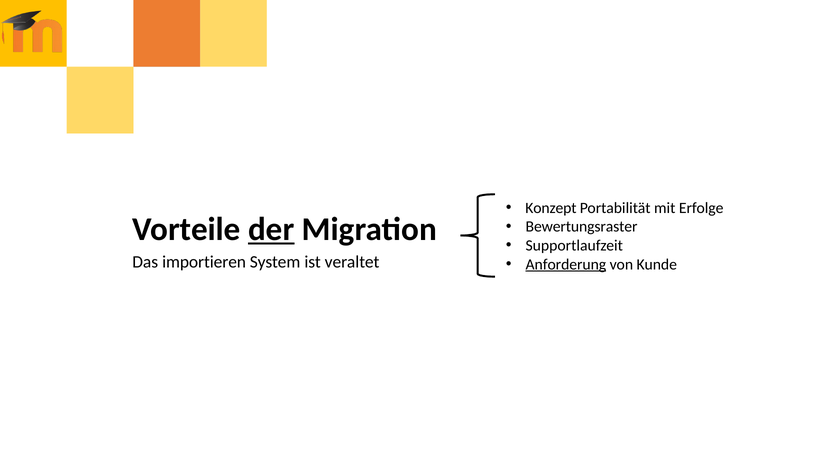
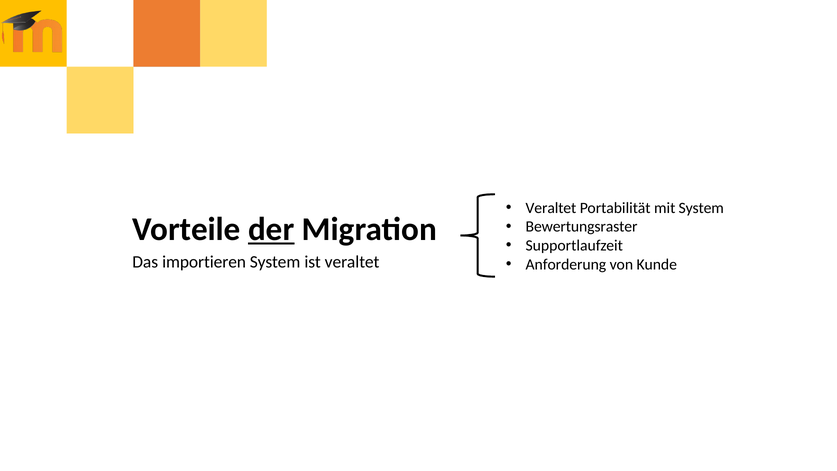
Konzept at (551, 208): Konzept -> Veraltet
mit Erfolge: Erfolge -> System
Anforderung underline: present -> none
